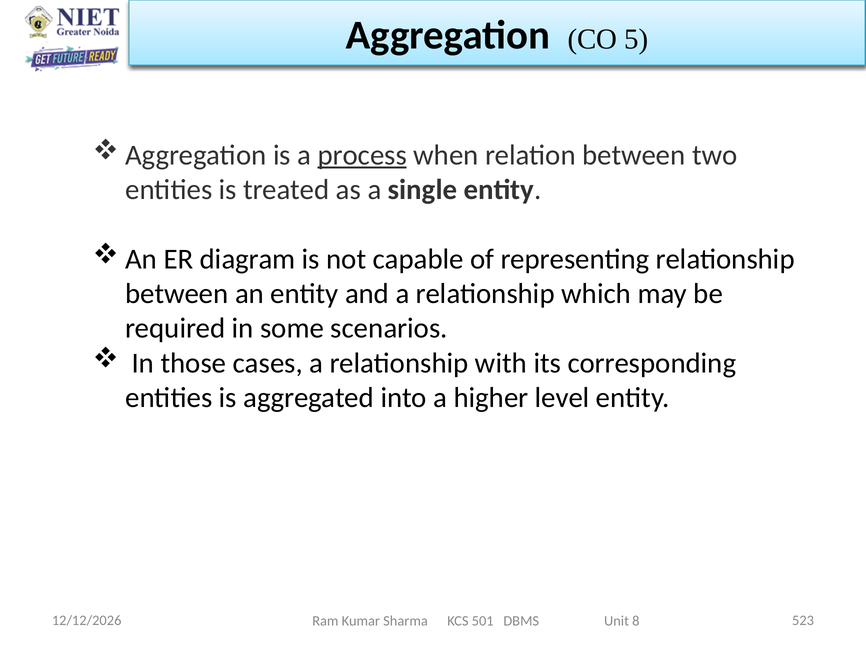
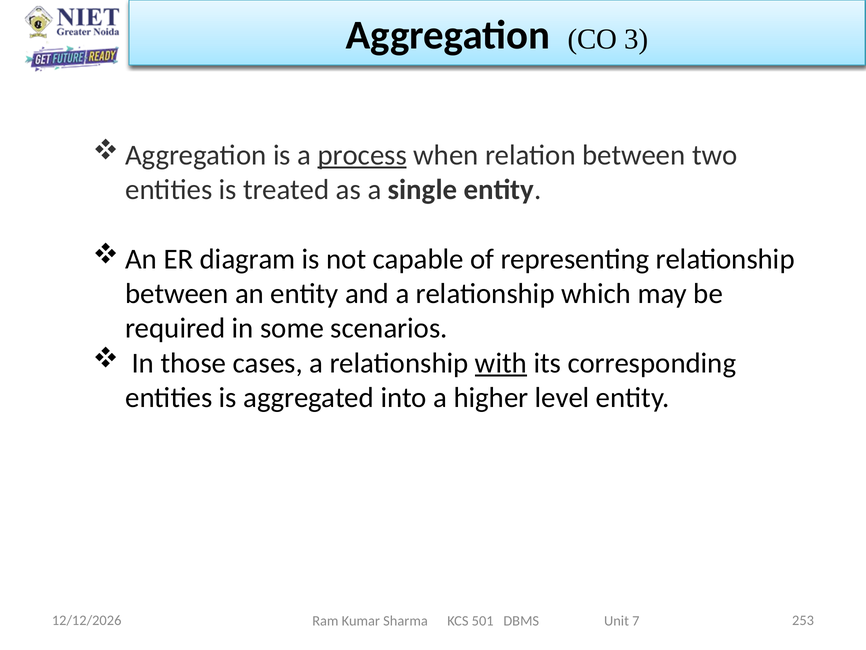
5: 5 -> 3
with underline: none -> present
523: 523 -> 253
8: 8 -> 7
